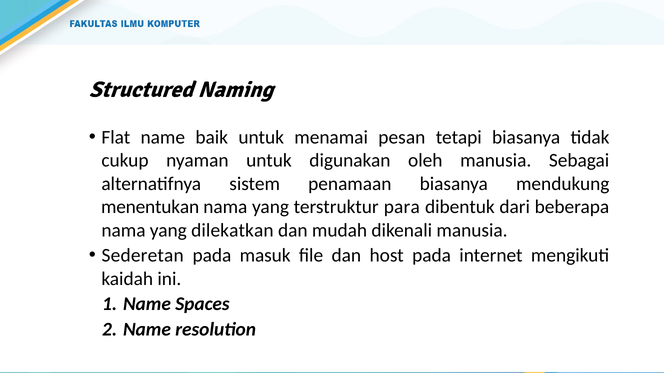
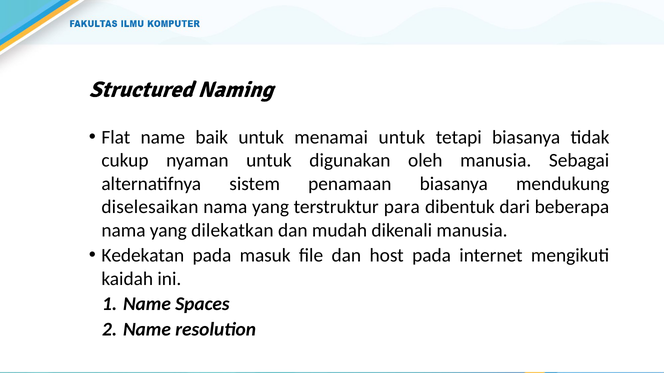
menamai pesan: pesan -> untuk
menentukan: menentukan -> diselesaikan
Sederetan: Sederetan -> Kedekatan
